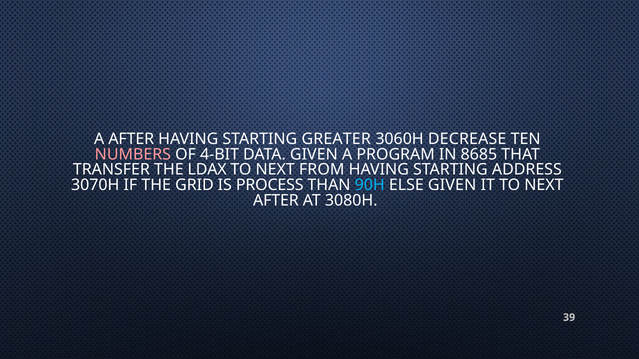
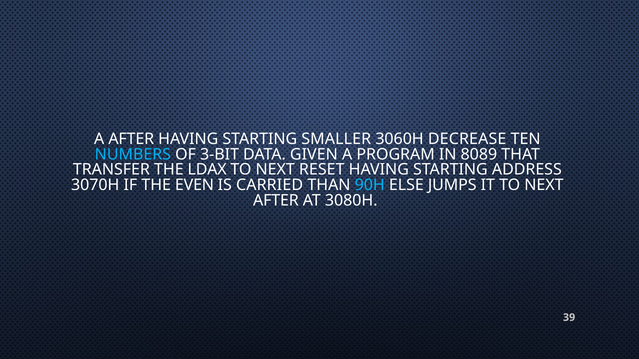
GREATER: GREATER -> SMALLER
NUMBERS colour: pink -> light blue
4-BIT: 4-BIT -> 3-BIT
8685: 8685 -> 8089
FROM: FROM -> RESET
GRID: GRID -> EVEN
PROCESS: PROCESS -> CARRIED
ELSE GIVEN: GIVEN -> JUMPS
